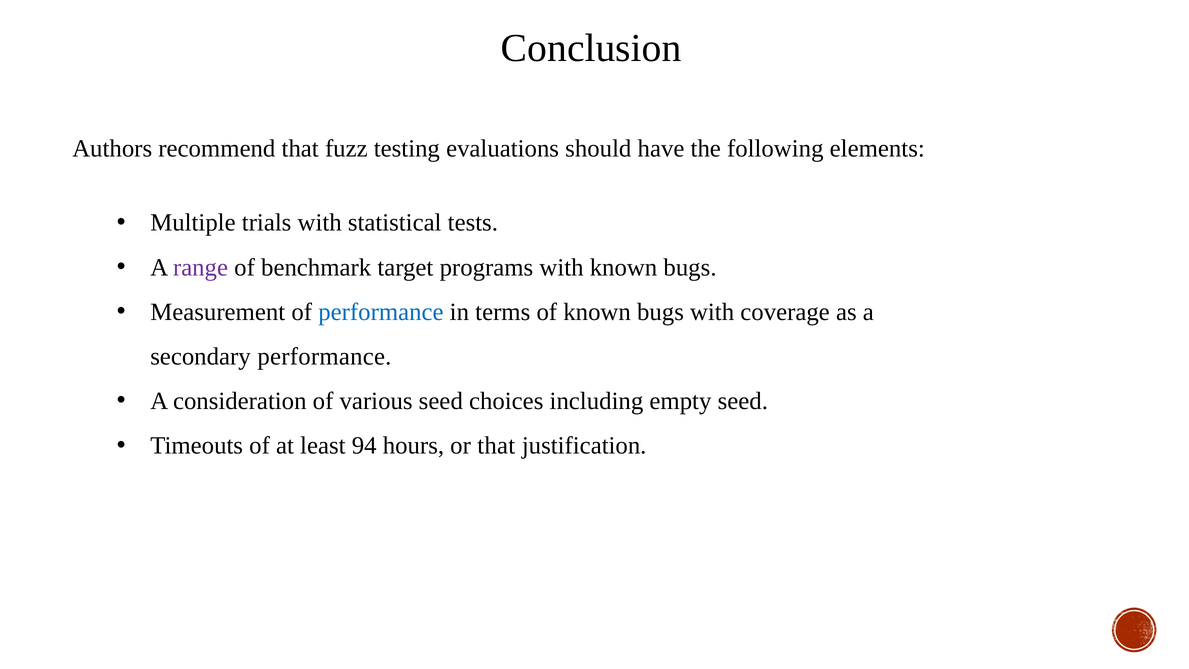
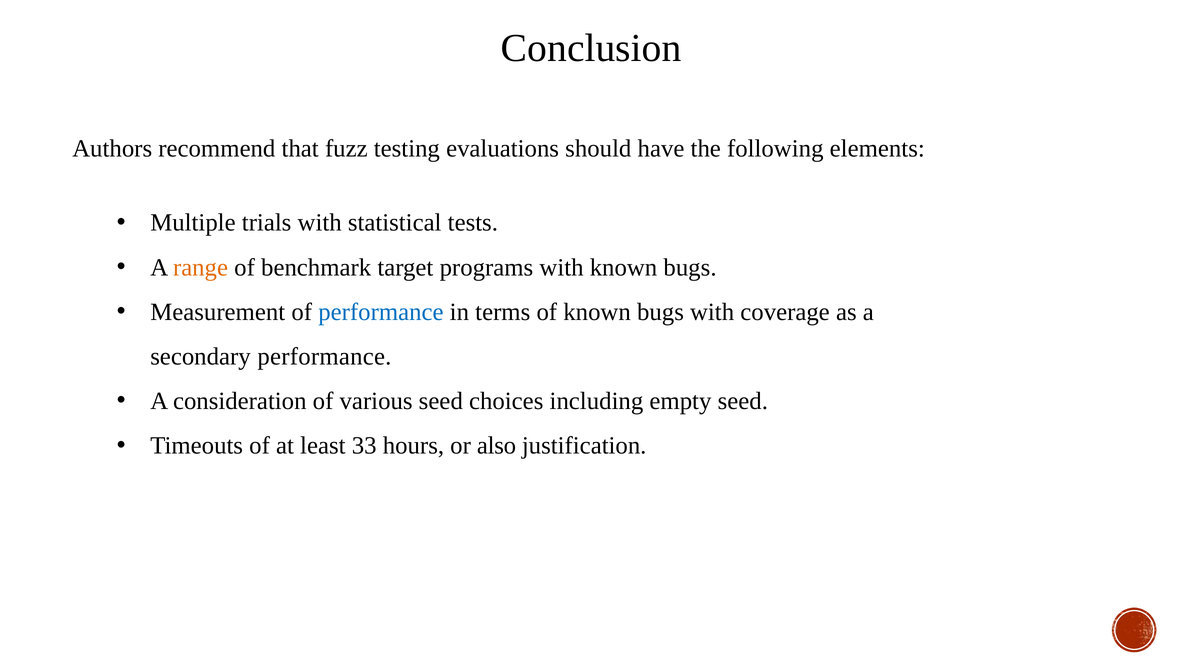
range colour: purple -> orange
94: 94 -> 33
or that: that -> also
